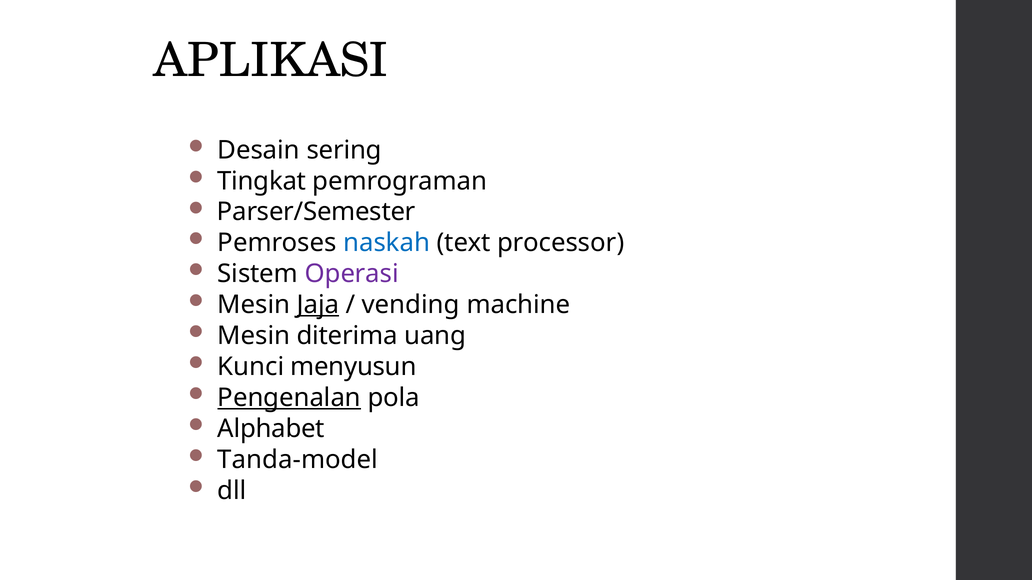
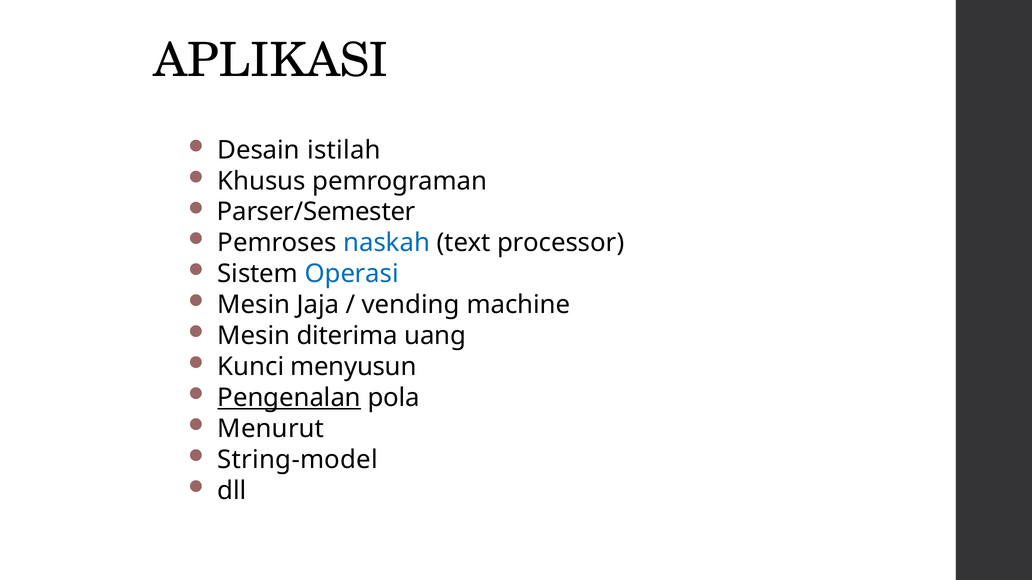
sering: sering -> istilah
Tingkat: Tingkat -> Khusus
Operasi colour: purple -> blue
Jaja underline: present -> none
Alphabet: Alphabet -> Menurut
Tanda-model: Tanda-model -> String-model
